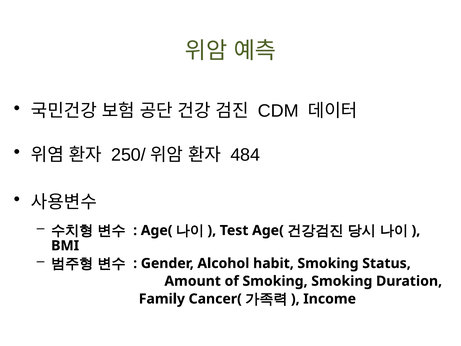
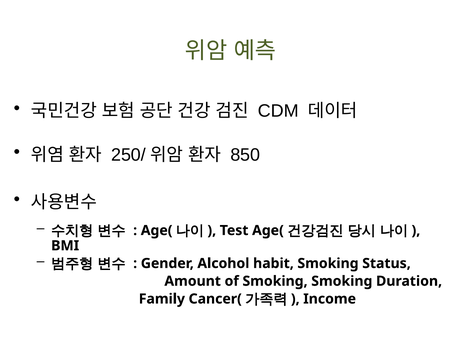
484: 484 -> 850
